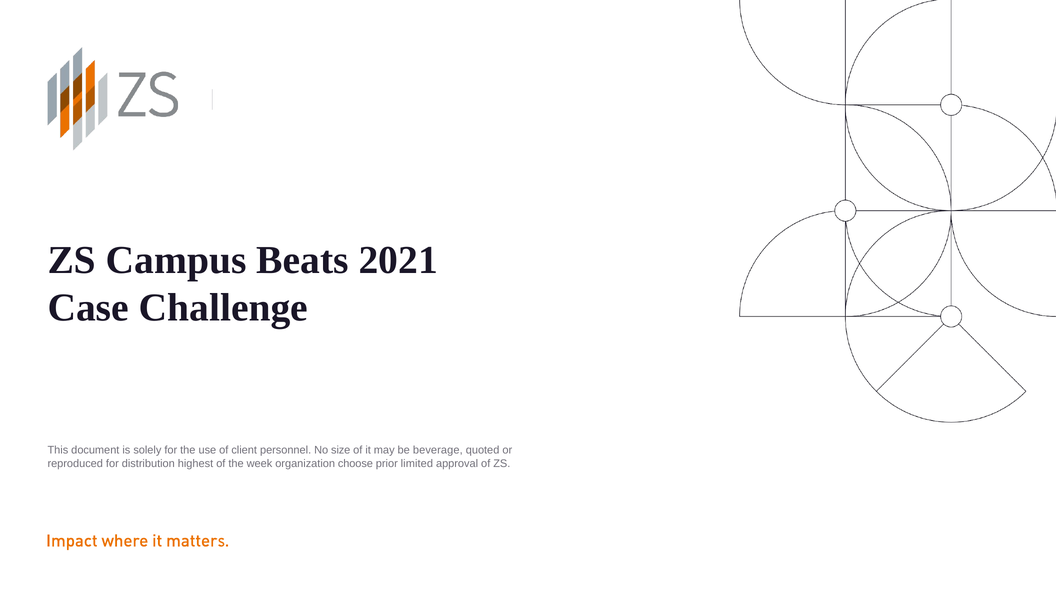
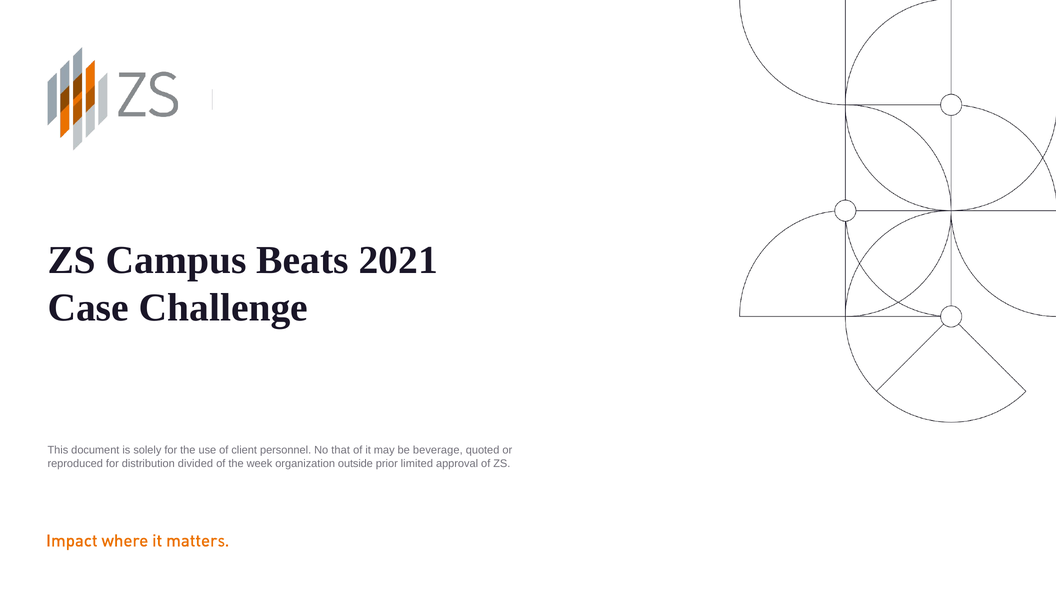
size: size -> that
highest: highest -> divided
choose: choose -> outside
